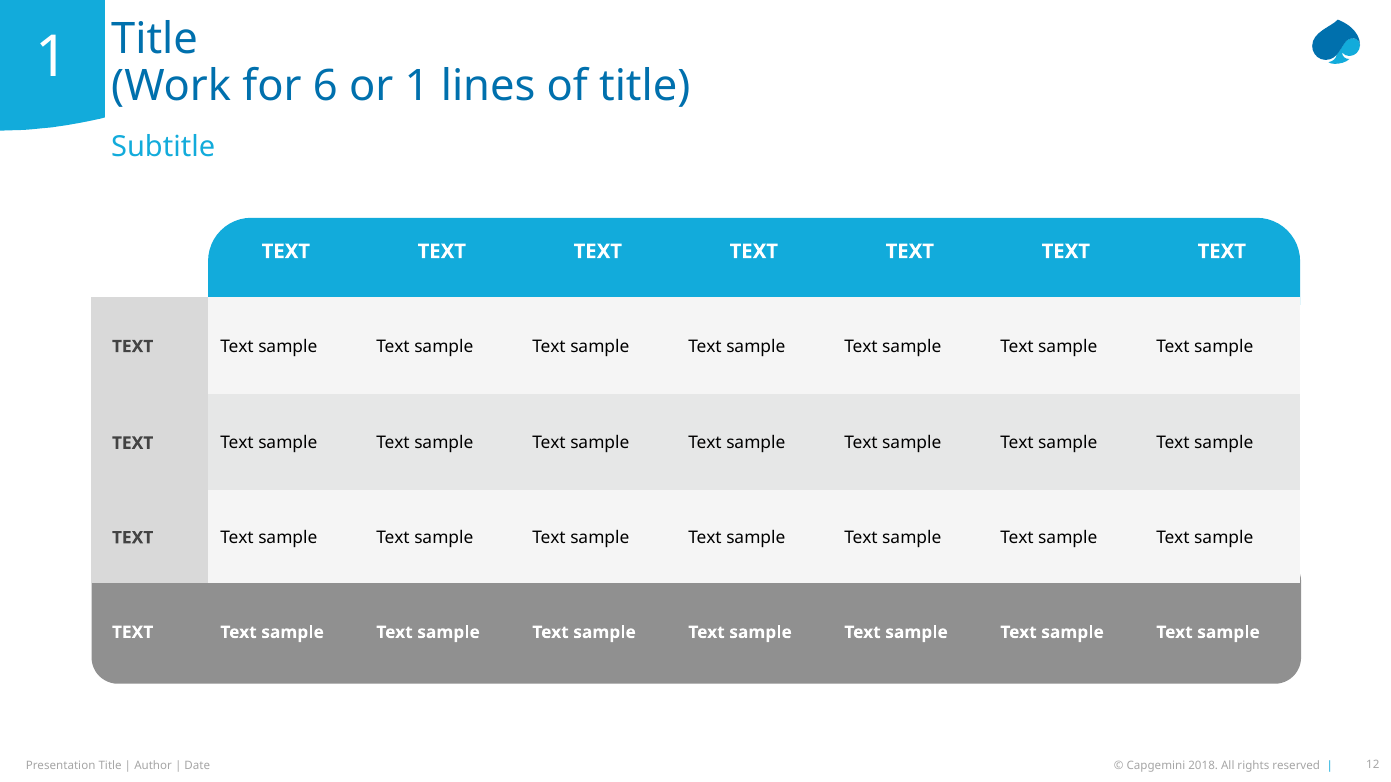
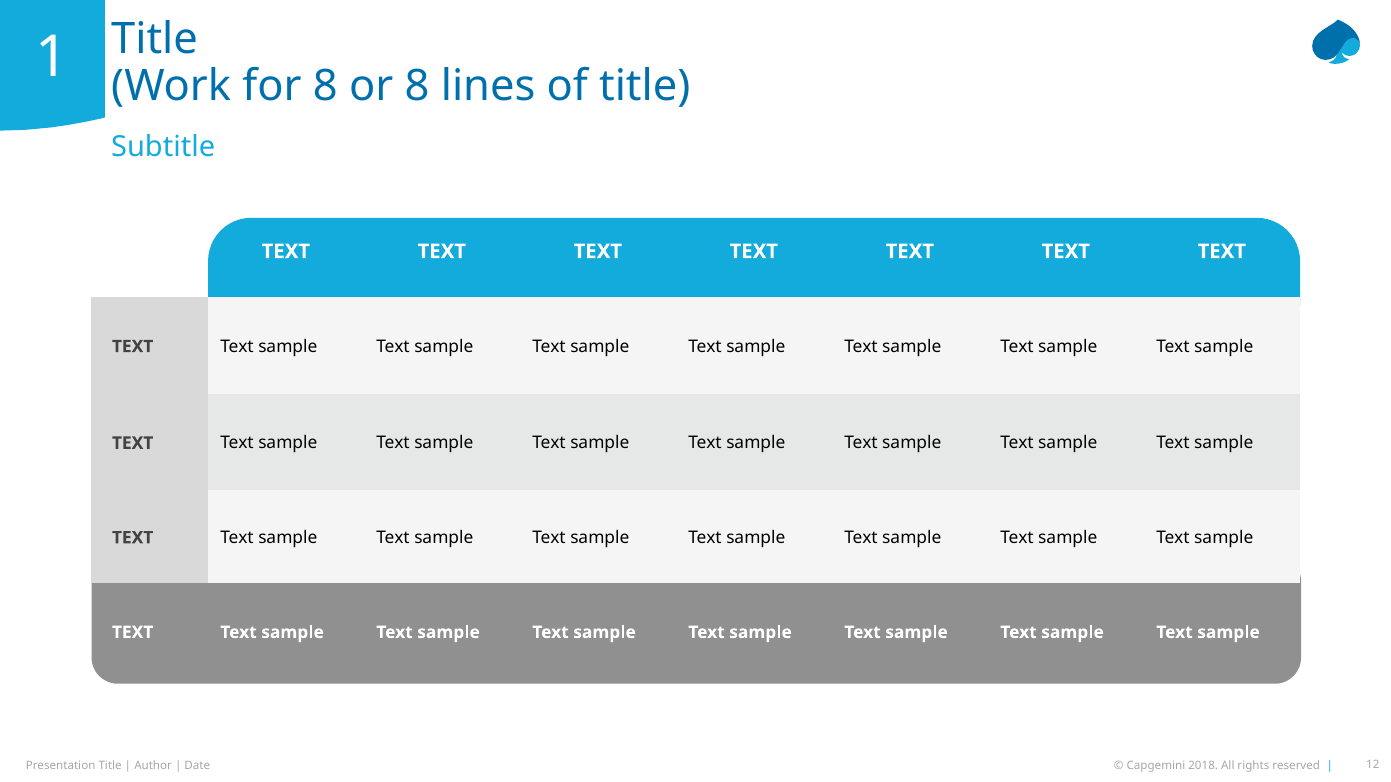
for 6: 6 -> 8
or 1: 1 -> 8
